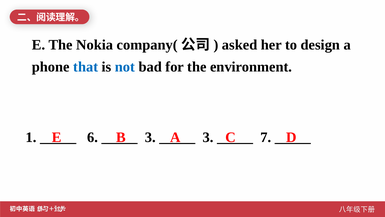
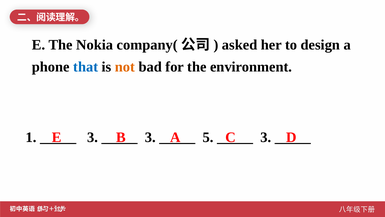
not colour: blue -> orange
6 at (93, 137): 6 -> 3
3 at (208, 137): 3 -> 5
7 at (266, 137): 7 -> 3
